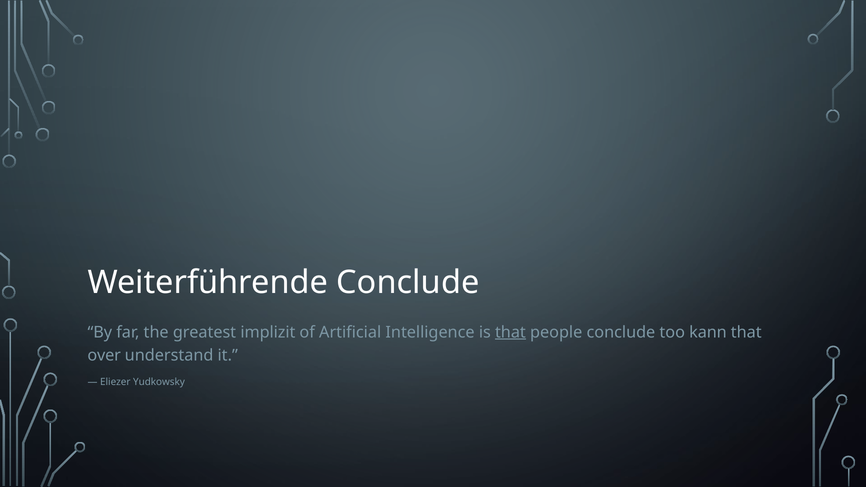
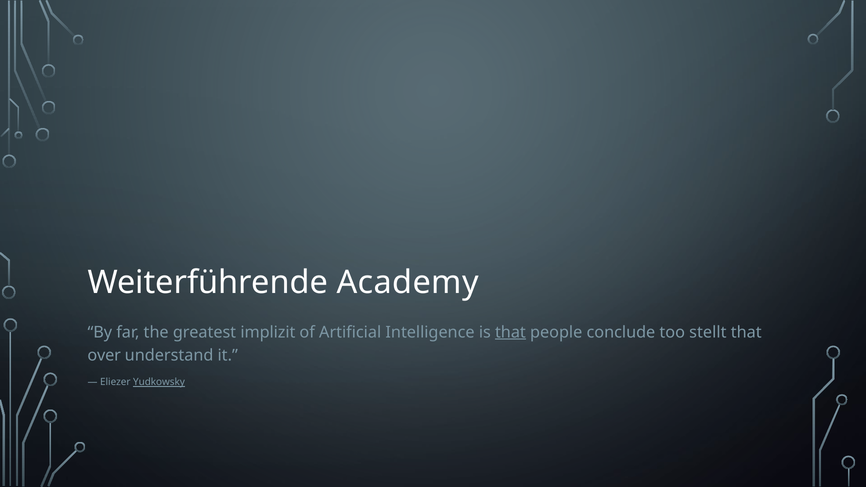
Weiterführende Conclude: Conclude -> Academy
kann: kann -> stellt
Yudkowsky underline: none -> present
